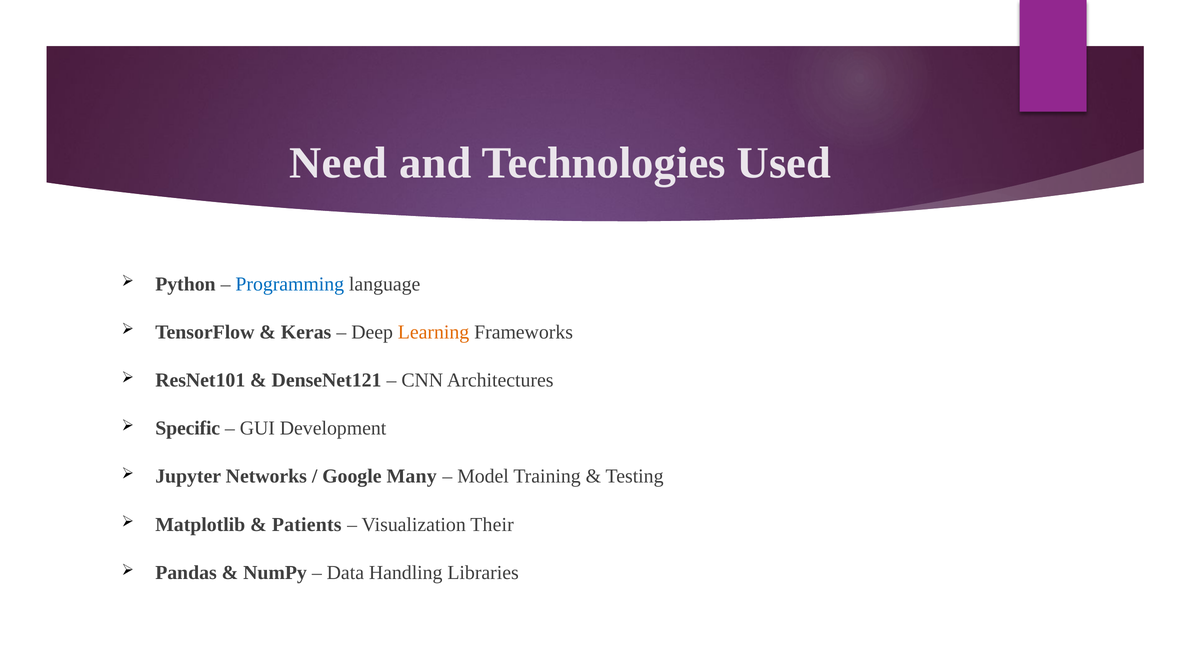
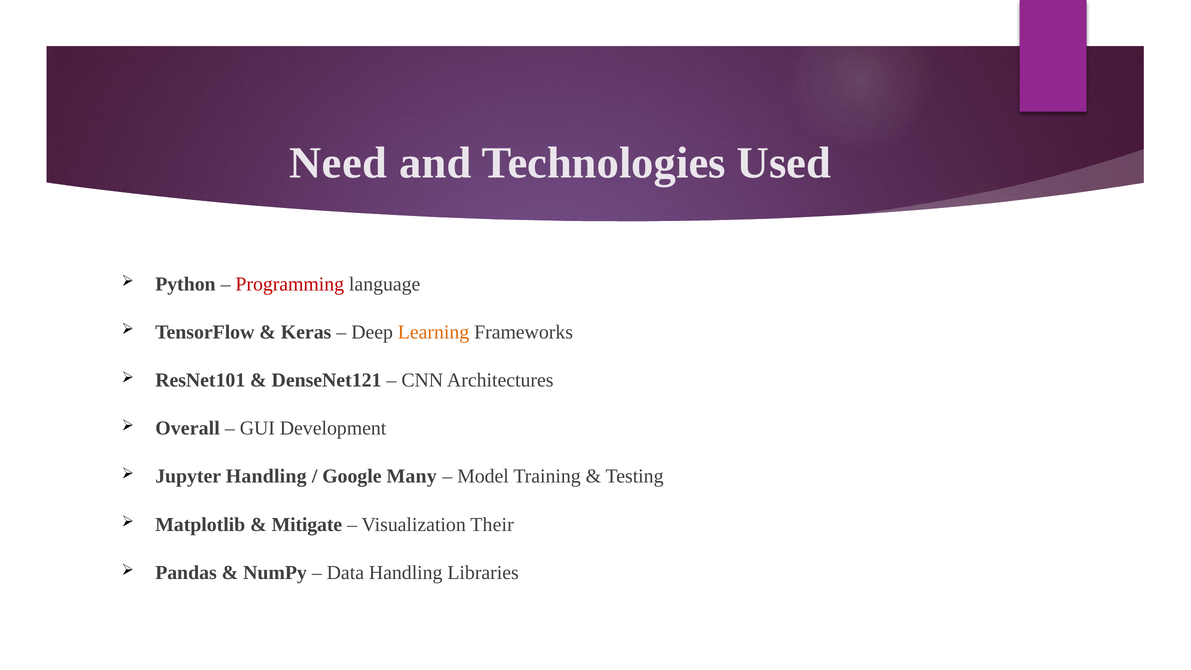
Programming colour: blue -> red
Specific: Specific -> Overall
Jupyter Networks: Networks -> Handling
Patients: Patients -> Mitigate
